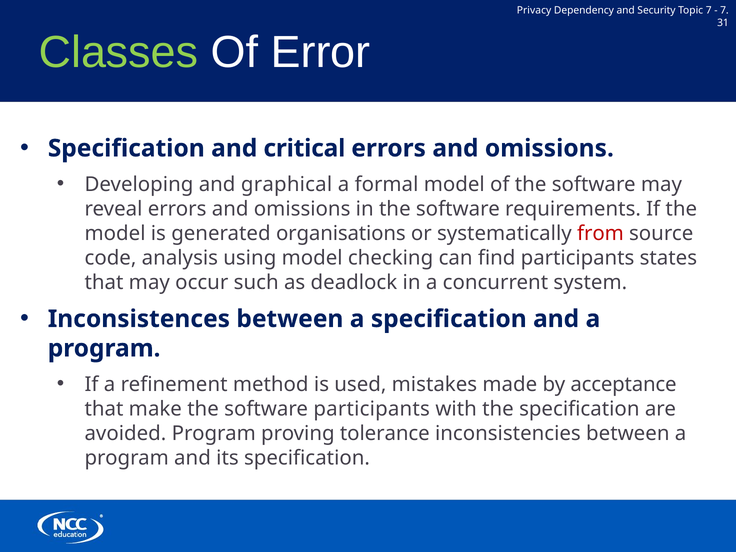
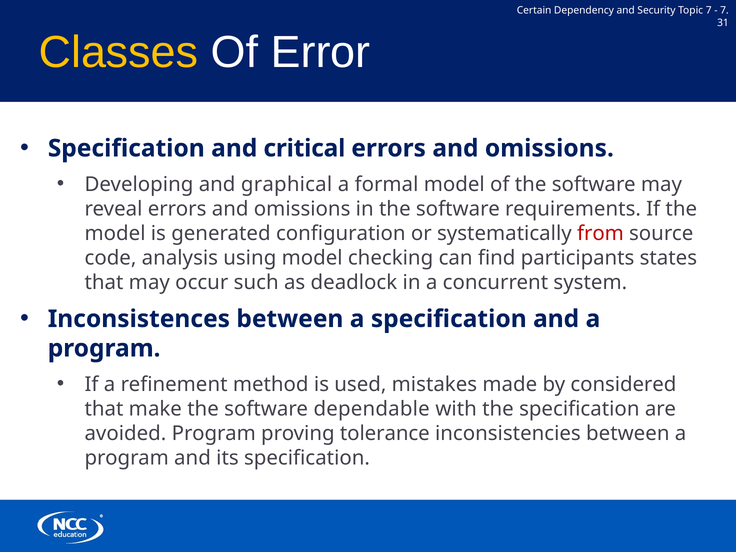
Privacy: Privacy -> Certain
Classes colour: light green -> yellow
organisations: organisations -> configuration
acceptance: acceptance -> considered
software participants: participants -> dependable
